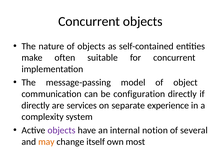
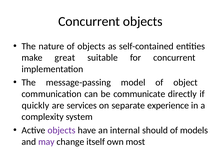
often: often -> great
configuration: configuration -> communicate
directly at (36, 105): directly -> quickly
notion: notion -> should
several: several -> models
may colour: orange -> purple
